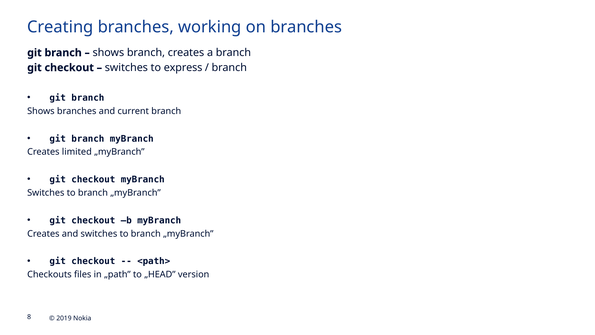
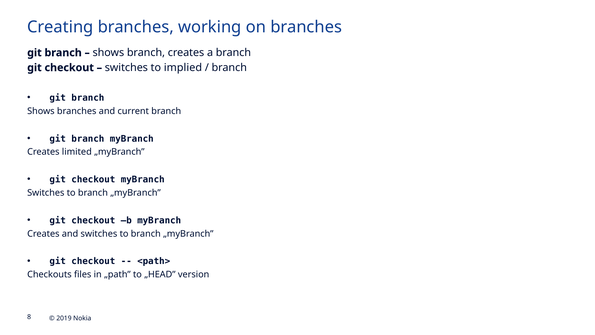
express: express -> implied
